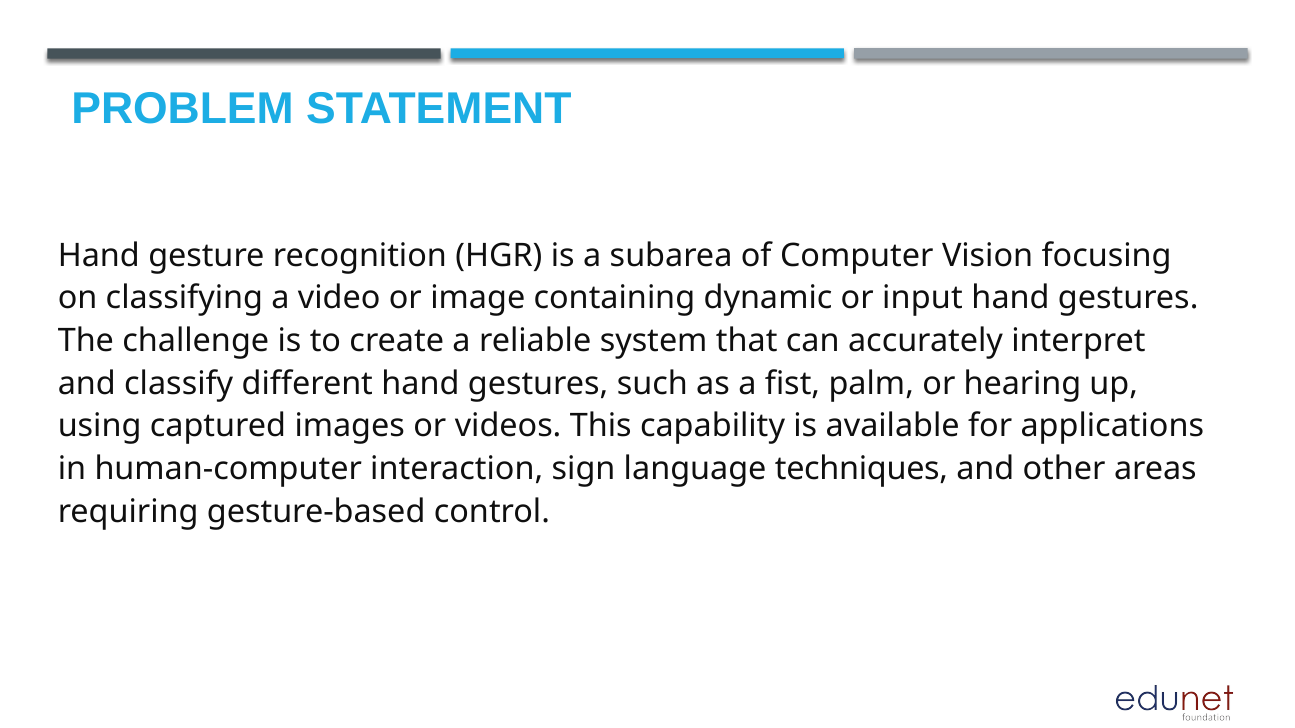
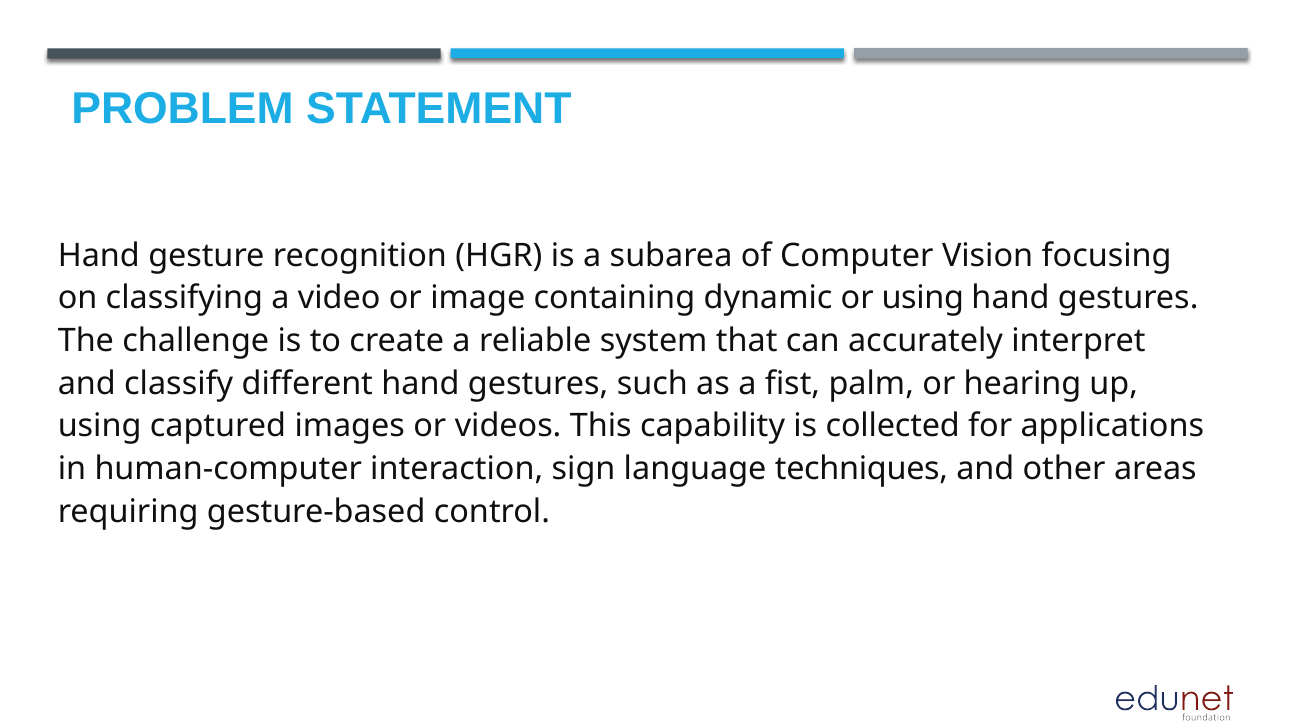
or input: input -> using
available: available -> collected
